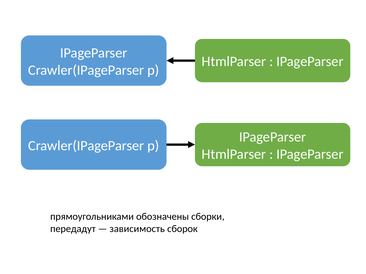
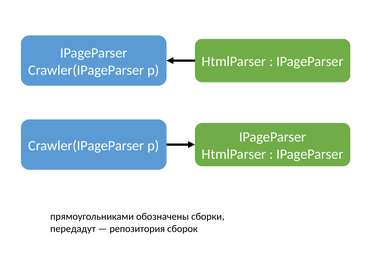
зависимость: зависимость -> репозитория
